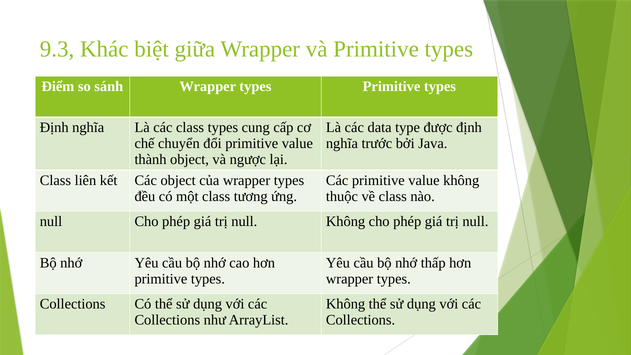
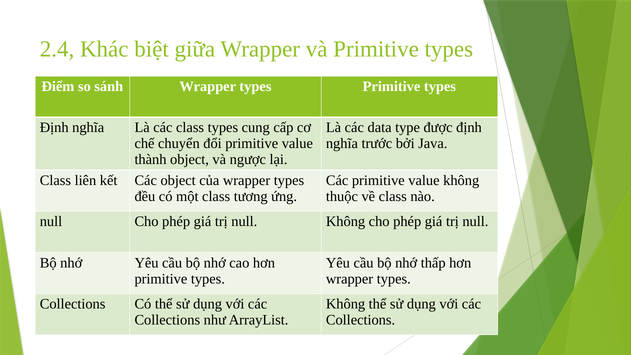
9.3: 9.3 -> 2.4
